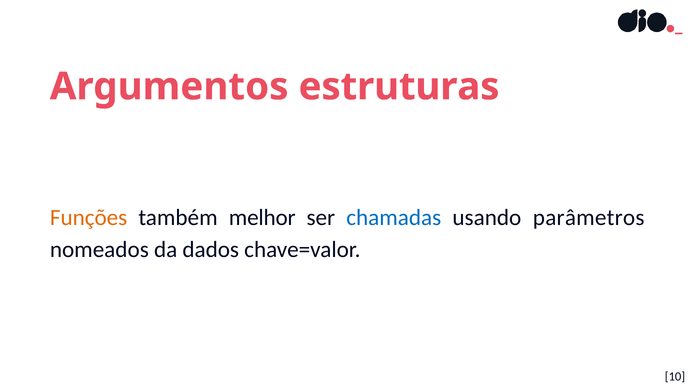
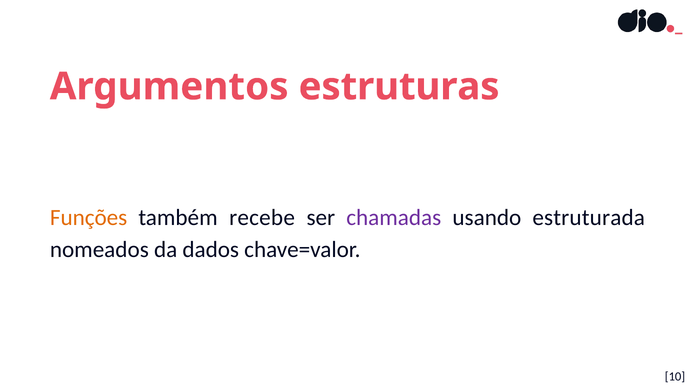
melhor: melhor -> recebe
chamadas colour: blue -> purple
parâmetros: parâmetros -> estruturada
